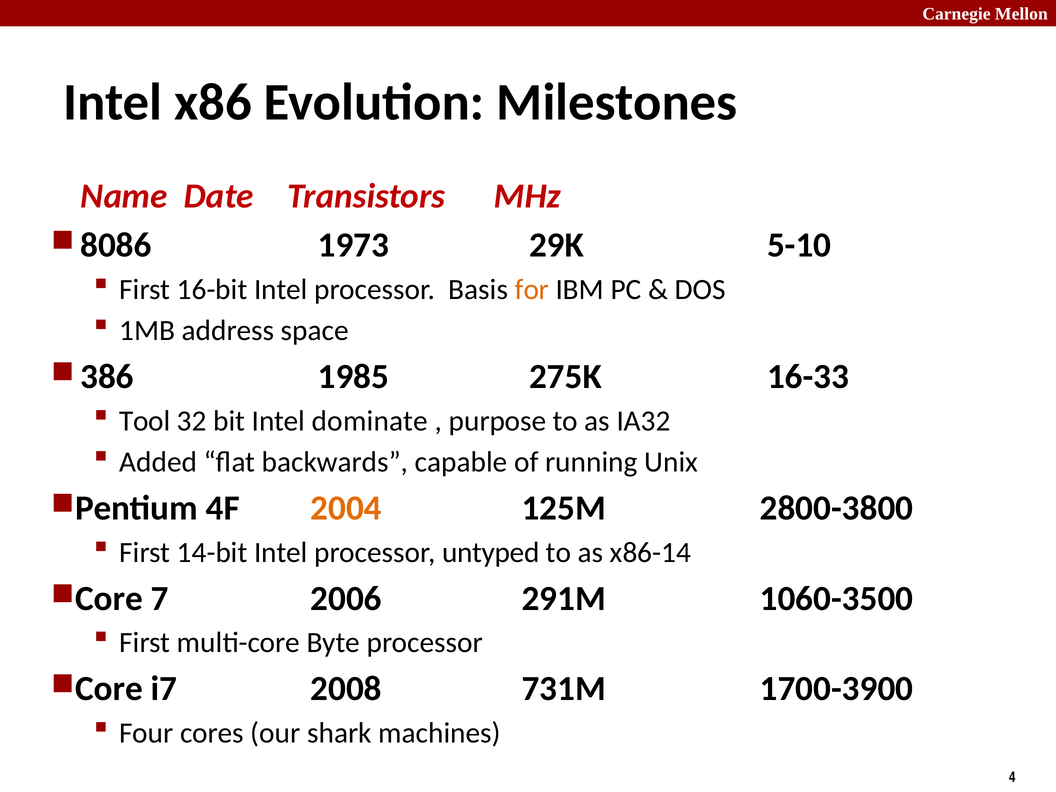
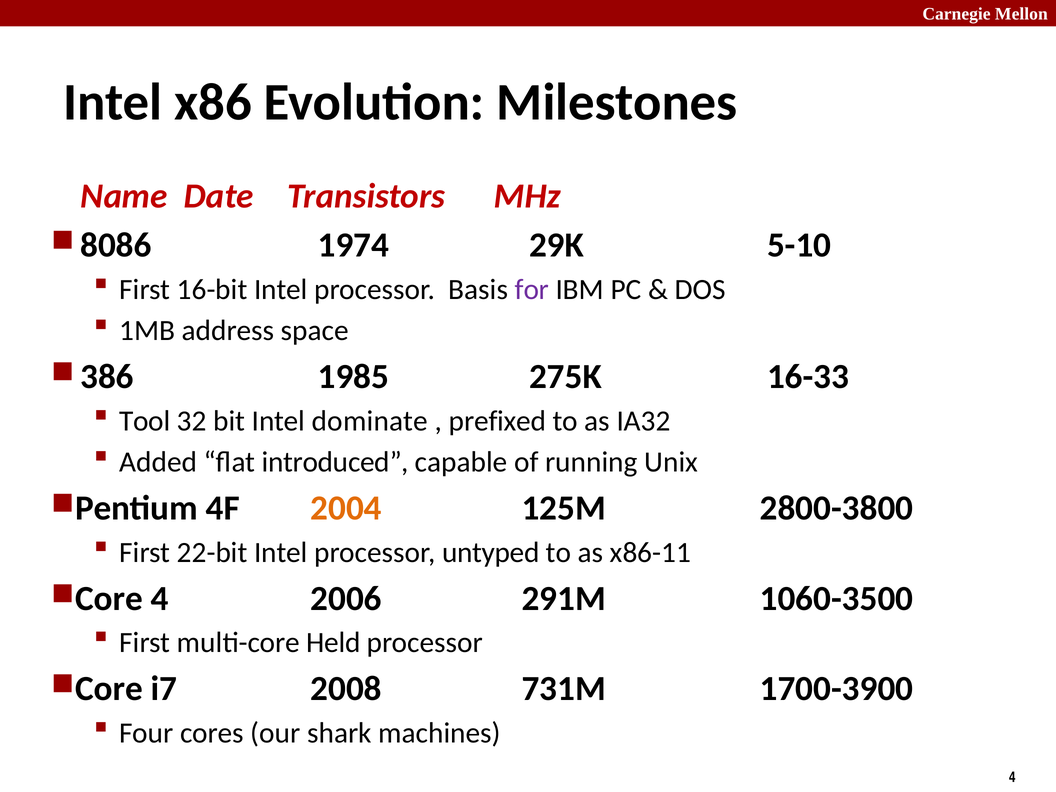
1973: 1973 -> 1974
for colour: orange -> purple
purpose: purpose -> prefixed
backwards: backwards -> introduced
14-bit: 14-bit -> 22-bit
x86-14: x86-14 -> x86-11
7 at (160, 599): 7 -> 4
Byte: Byte -> Held
